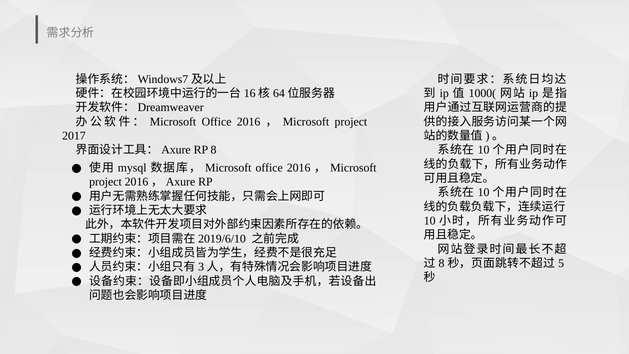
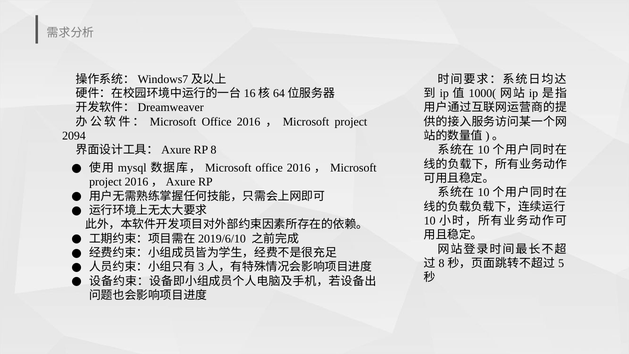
2017: 2017 -> 2094
